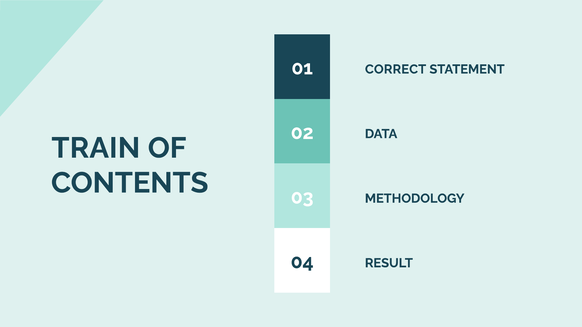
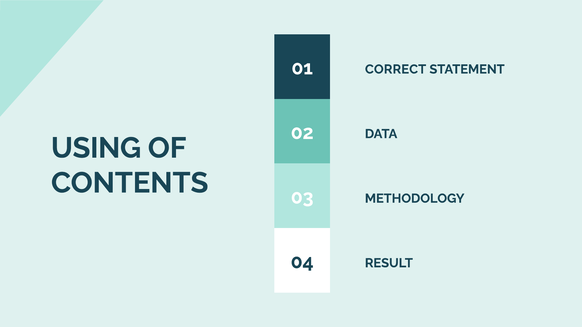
TRAIN: TRAIN -> USING
